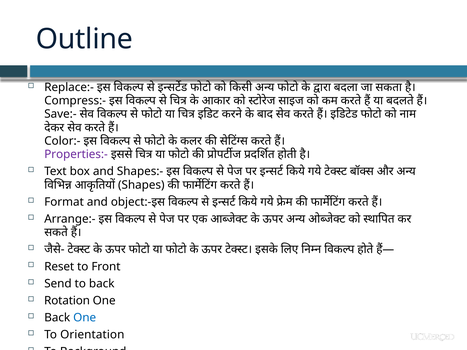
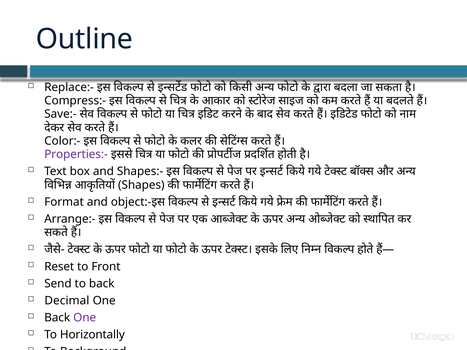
Rotation: Rotation -> Decimal
One at (85, 318) colour: blue -> purple
Orientation: Orientation -> Horizontally
